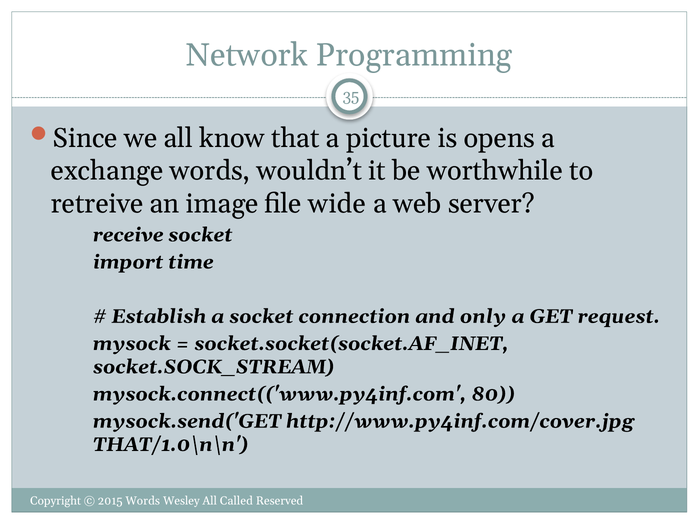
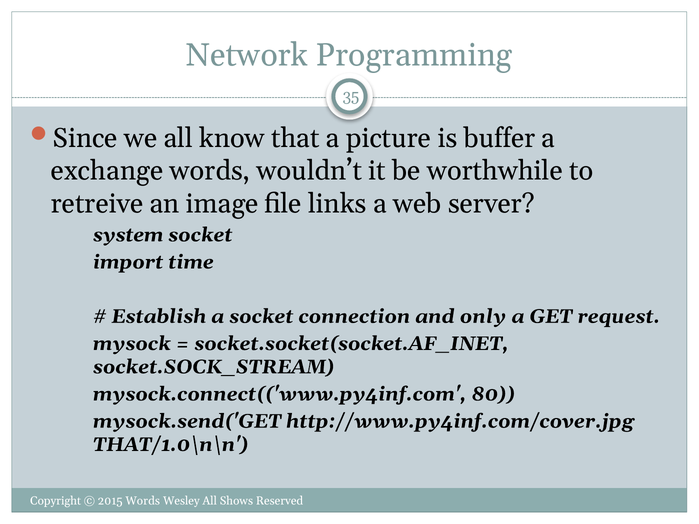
opens: opens -> buffer
wide: wide -> links
receive: receive -> system
Called: Called -> Shows
